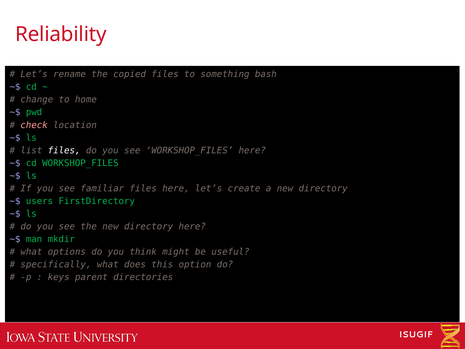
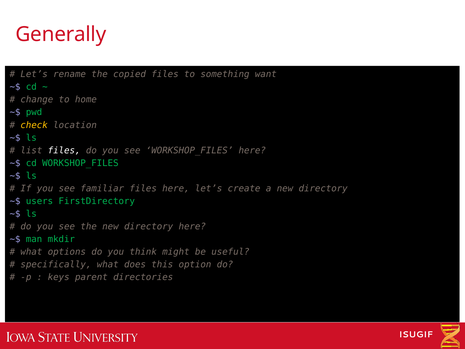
Reliability: Reliability -> Generally
bash: bash -> want
check colour: pink -> yellow
